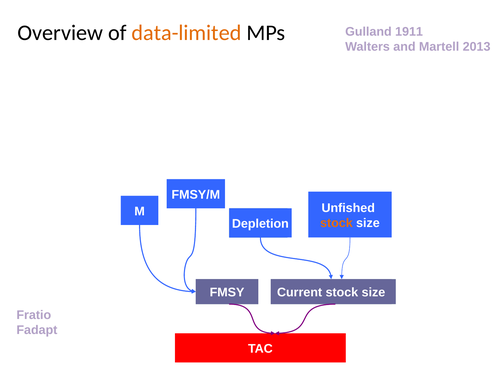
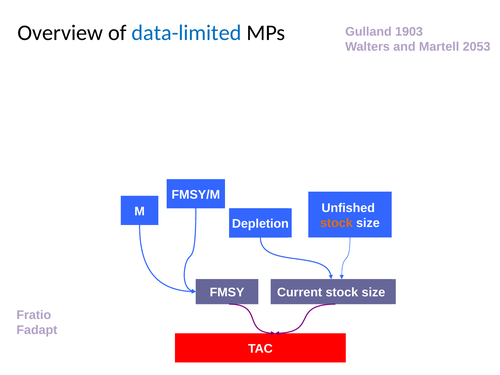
data-limited colour: orange -> blue
1911: 1911 -> 1903
2013: 2013 -> 2053
